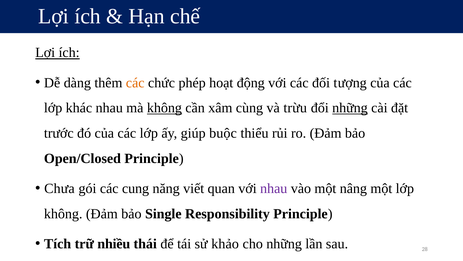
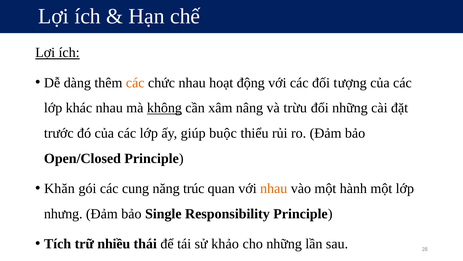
chức phép: phép -> nhau
cùng: cùng -> nâng
những at (350, 108) underline: present -> none
Chưa: Chưa -> Khăn
viết: viết -> trúc
nhau at (274, 188) colour: purple -> orange
nâng: nâng -> hành
không at (63, 213): không -> nhưng
